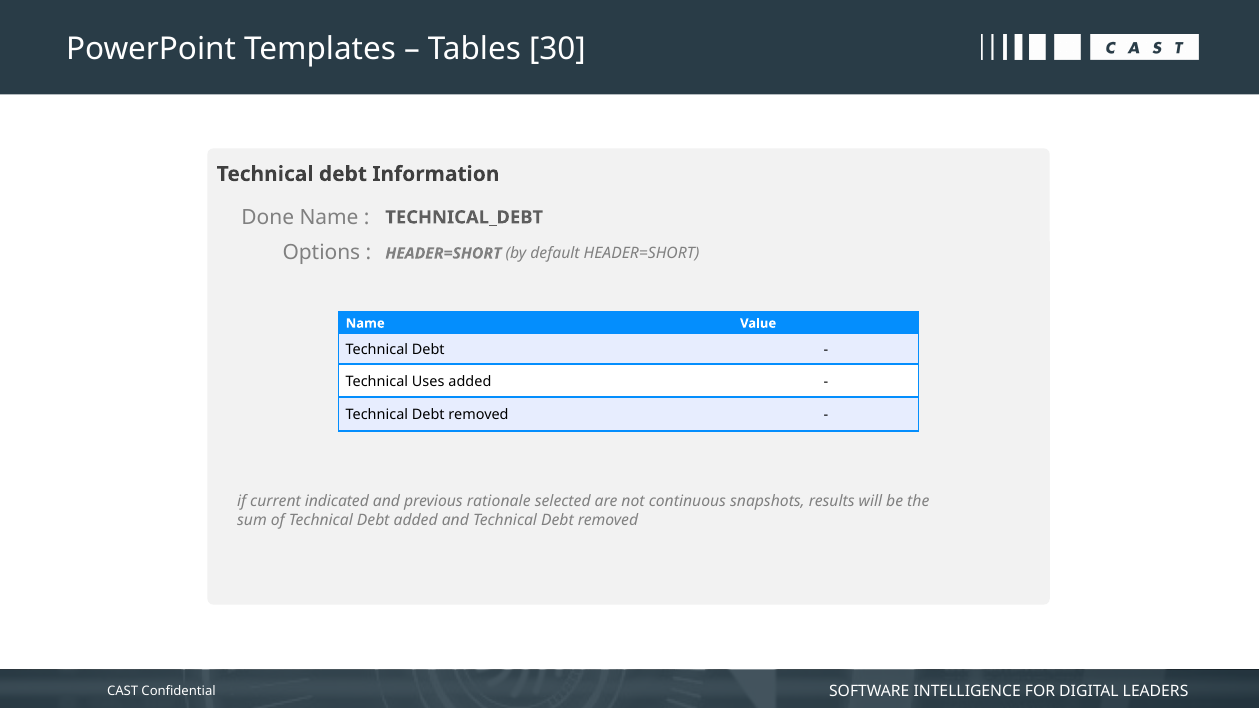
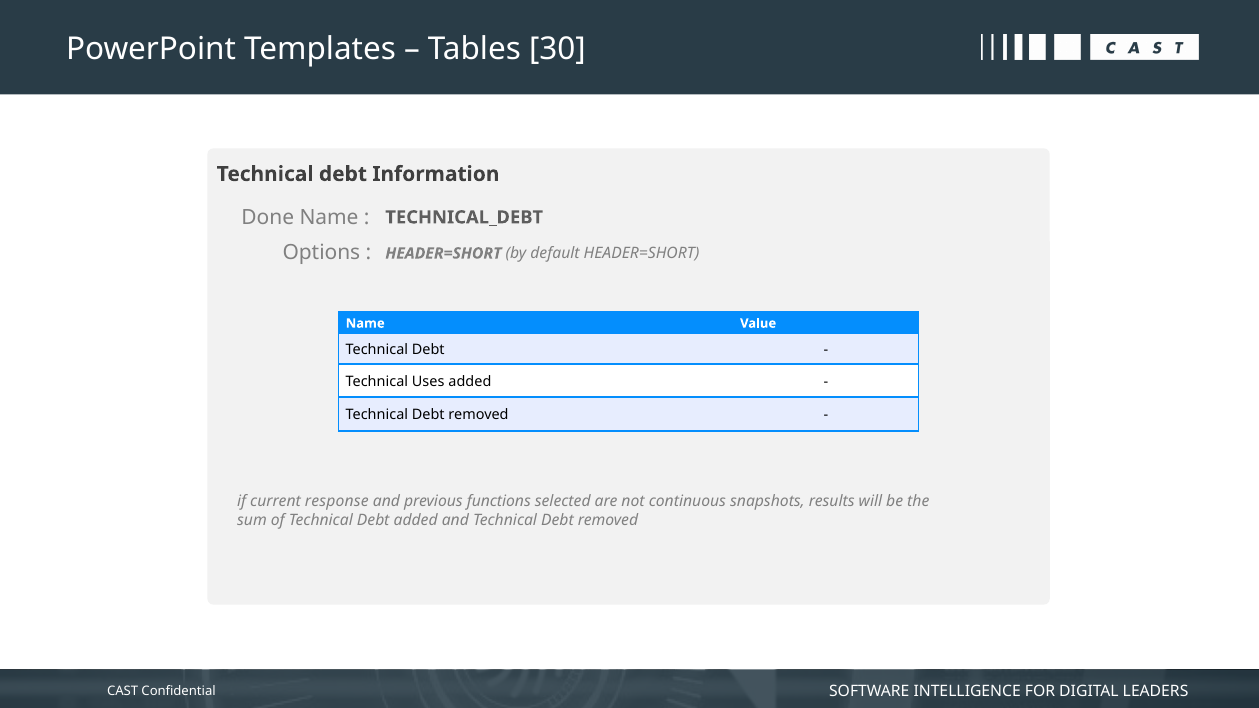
indicated: indicated -> response
rationale: rationale -> functions
